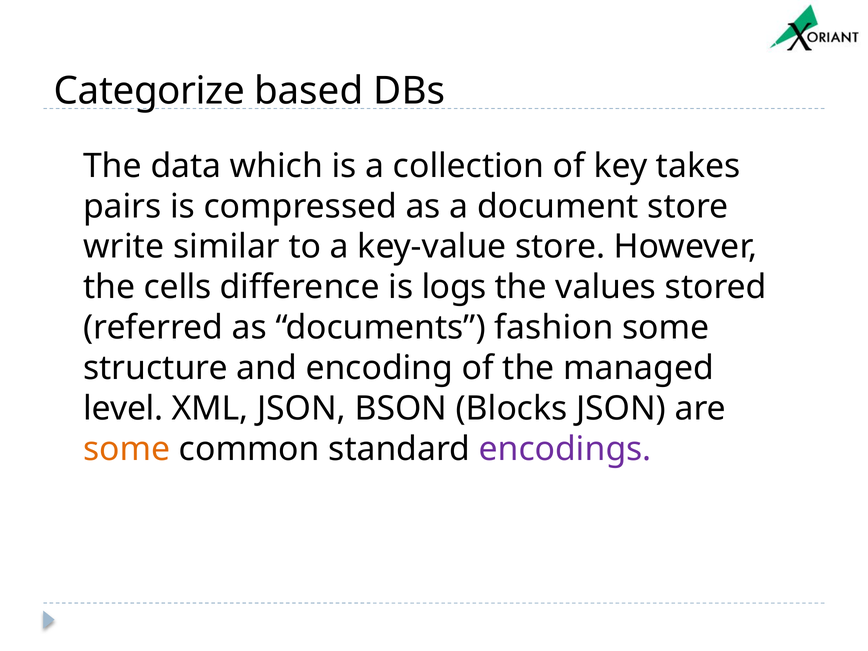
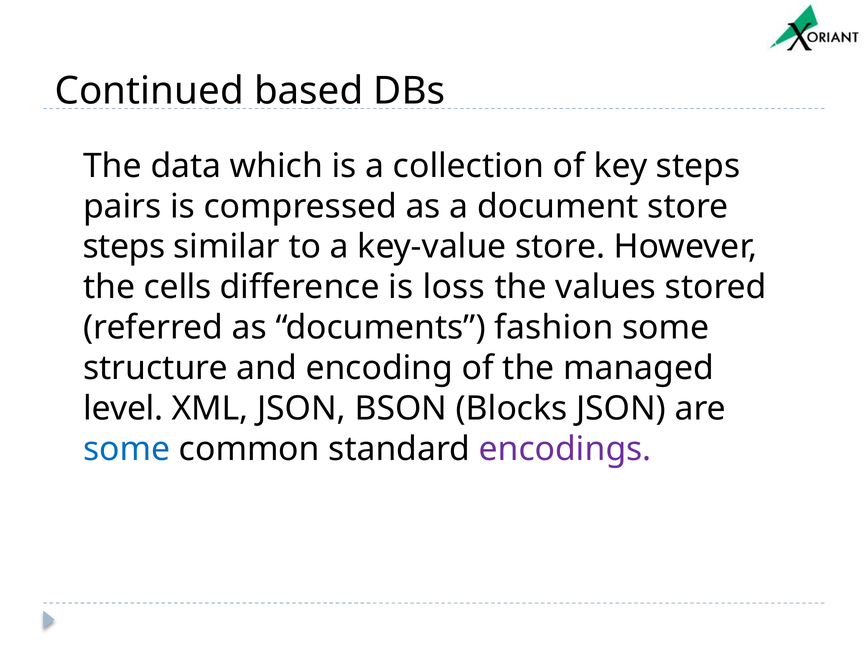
Categorize: Categorize -> Continued
key takes: takes -> steps
write at (124, 247): write -> steps
logs: logs -> loss
some at (127, 449) colour: orange -> blue
